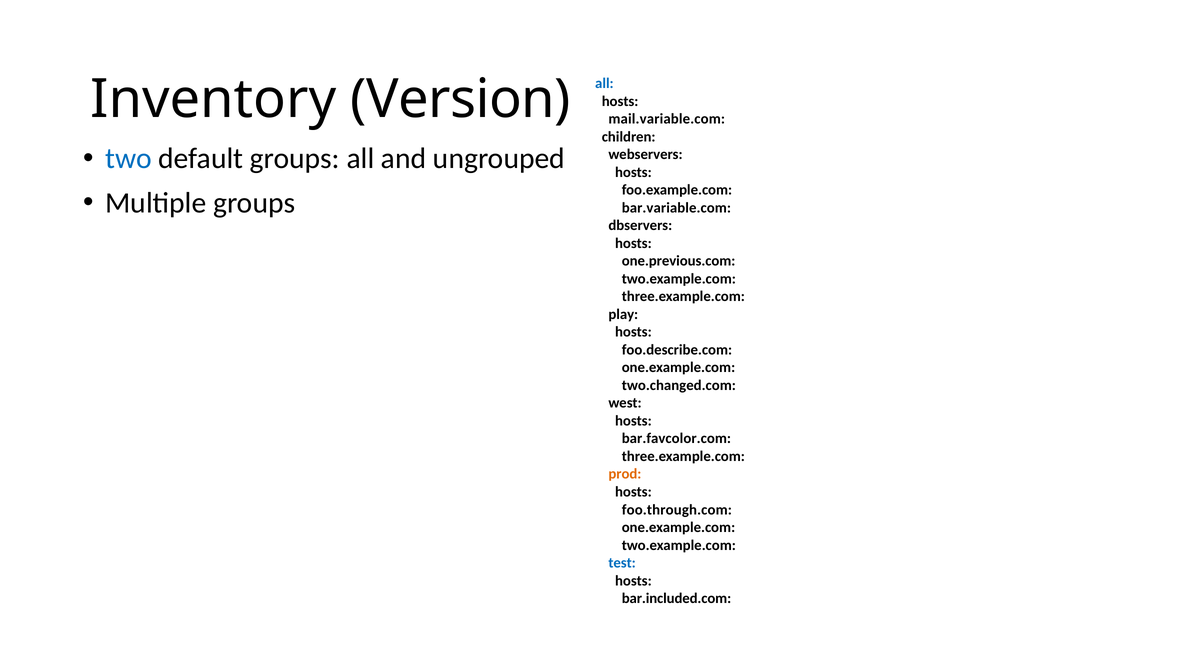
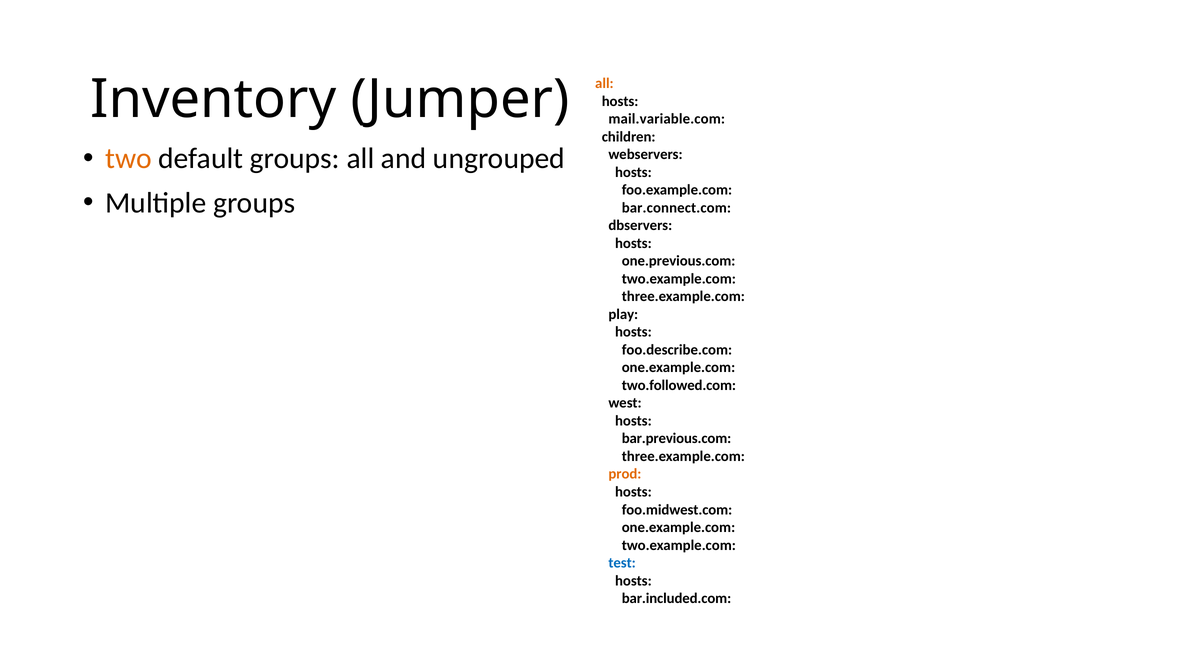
all at (604, 83) colour: blue -> orange
Version: Version -> Jumper
two colour: blue -> orange
bar.variable.com: bar.variable.com -> bar.connect.com
two.changed.com: two.changed.com -> two.followed.com
bar.favcolor.com: bar.favcolor.com -> bar.previous.com
foo.through.com: foo.through.com -> foo.midwest.com
